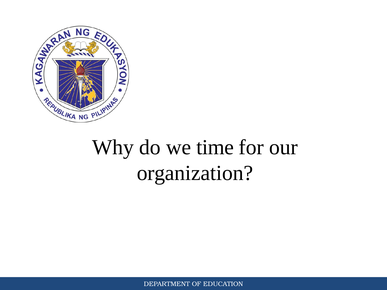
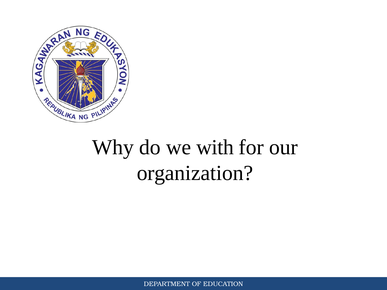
time: time -> with
